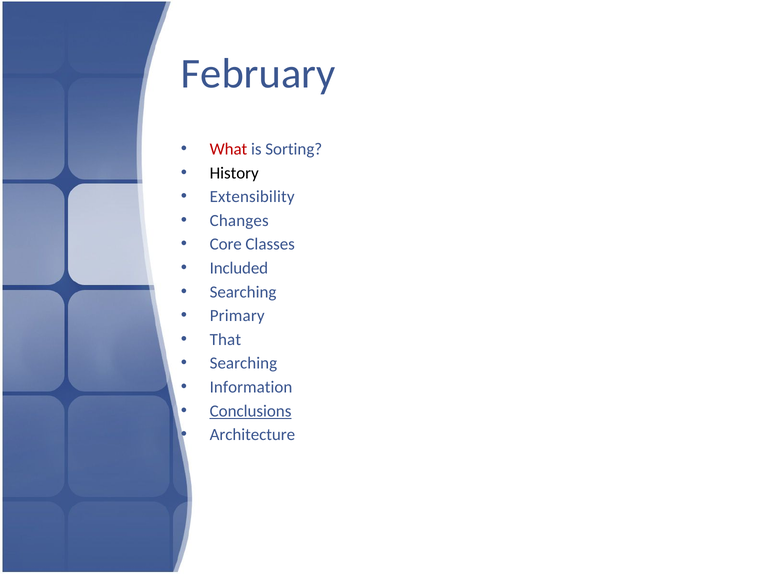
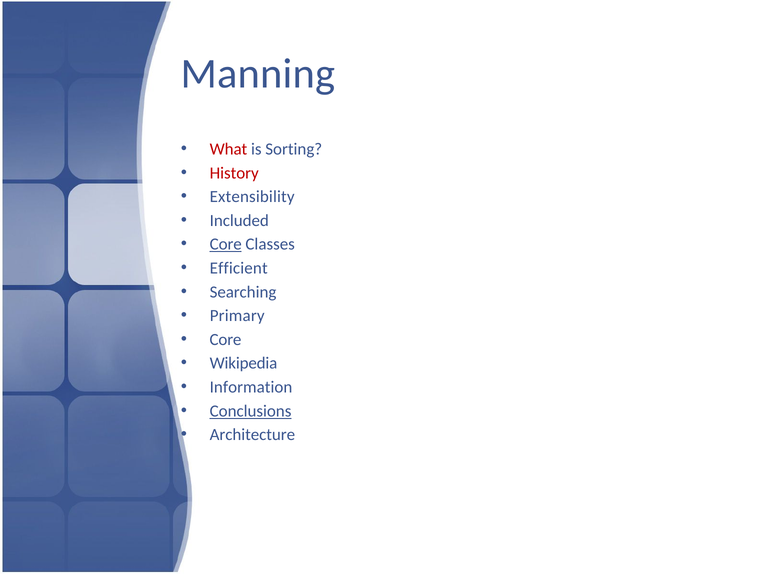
February: February -> Manning
History colour: black -> red
Changes: Changes -> Included
Core at (226, 244) underline: none -> present
Included: Included -> Efficient
That at (225, 339): That -> Core
Searching at (243, 363): Searching -> Wikipedia
